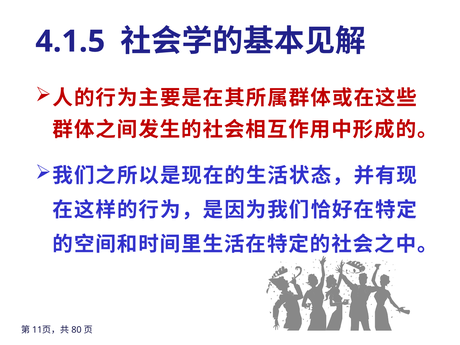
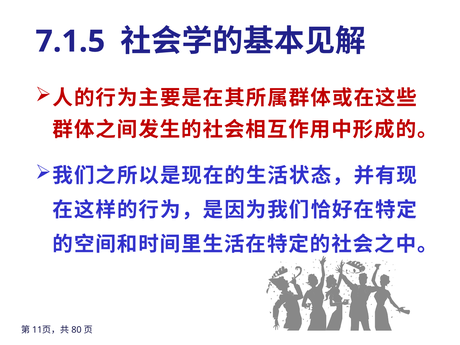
4.1.5: 4.1.5 -> 7.1.5
